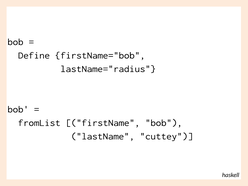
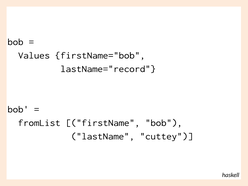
Define: Define -> Values
lastName="radius: lastName="radius -> lastName="record
